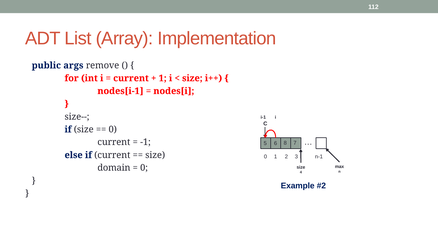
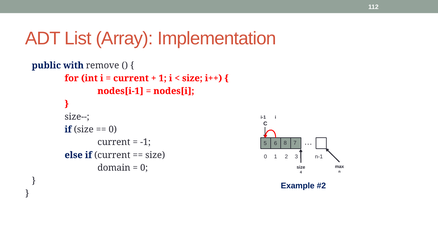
args: args -> with
